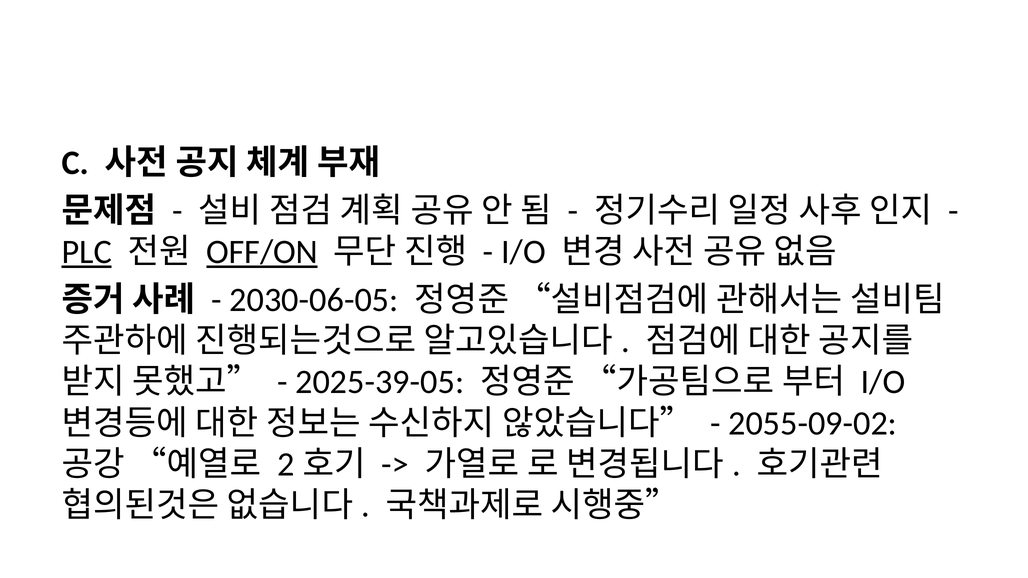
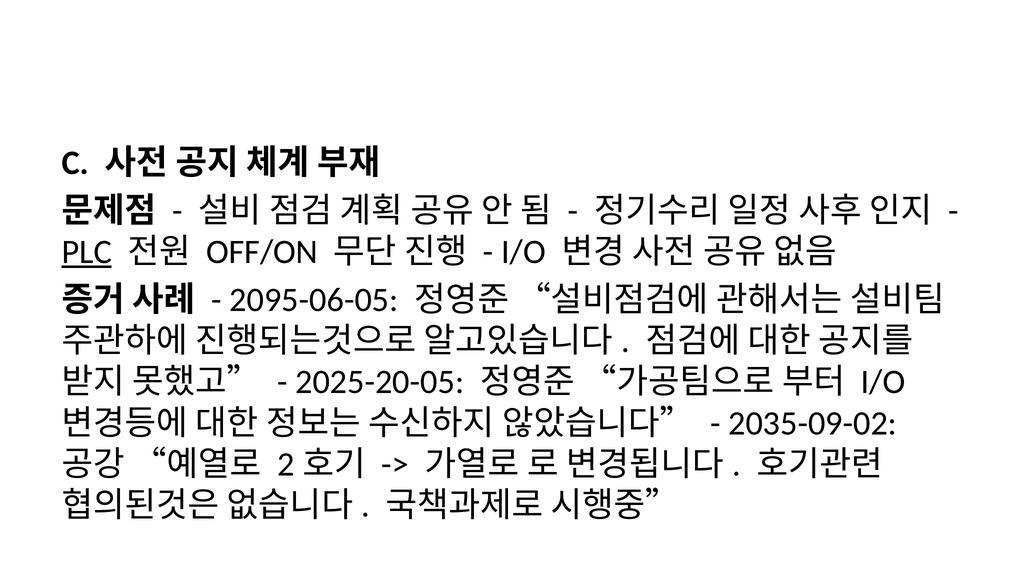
OFF/ON underline: present -> none
2030-06-05: 2030-06-05 -> 2095-06-05
2025-39-05: 2025-39-05 -> 2025-20-05
2055-09-02: 2055-09-02 -> 2035-09-02
